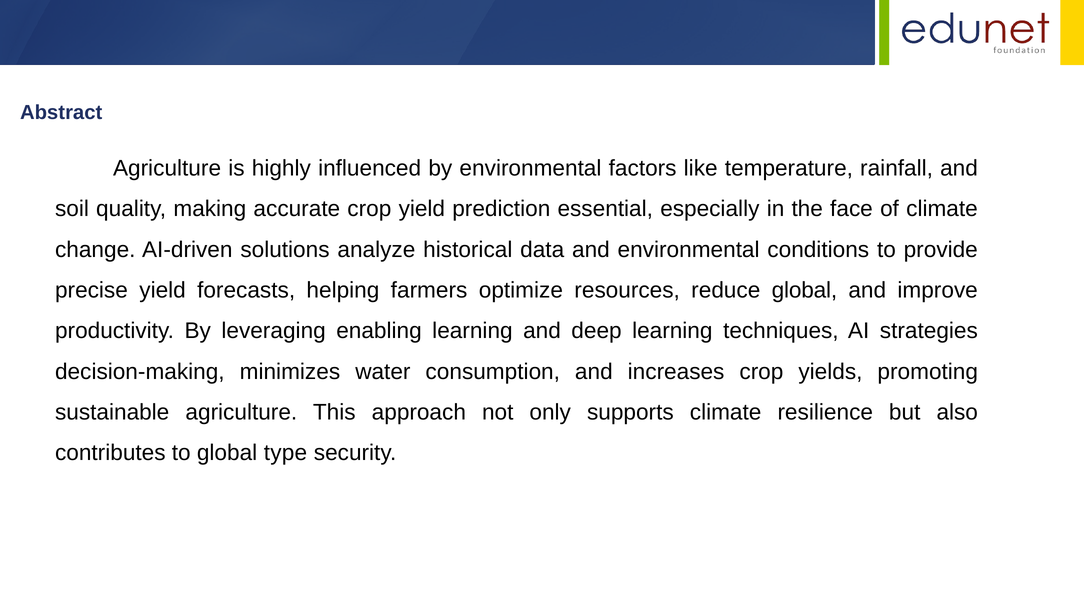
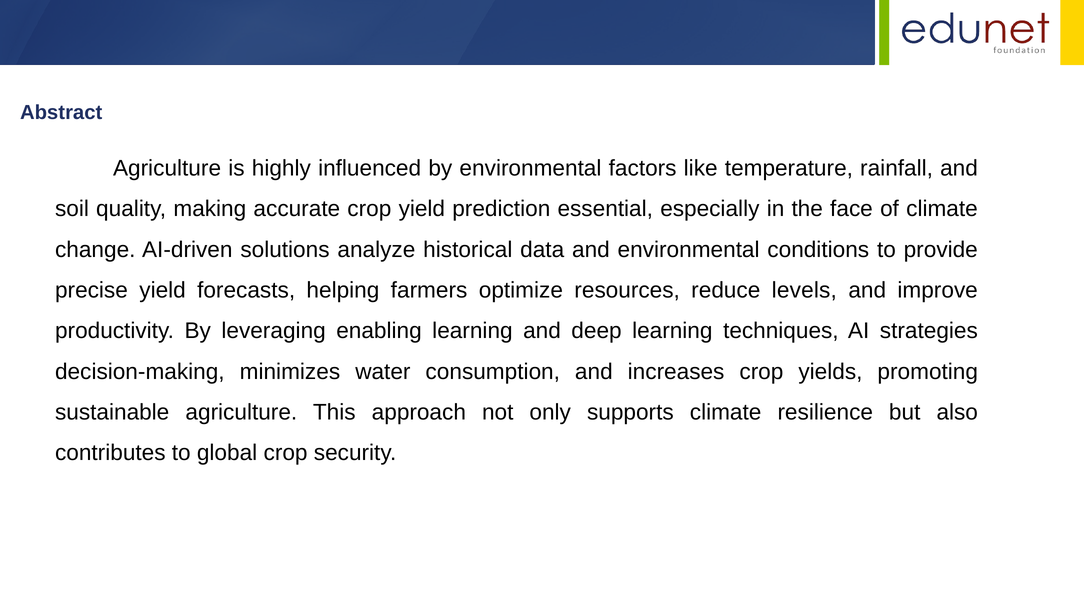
reduce global: global -> levels
global type: type -> crop
